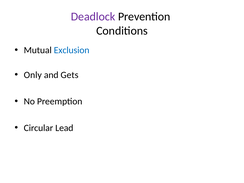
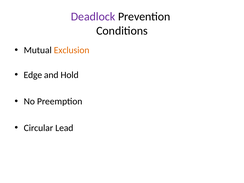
Exclusion colour: blue -> orange
Only: Only -> Edge
Gets: Gets -> Hold
